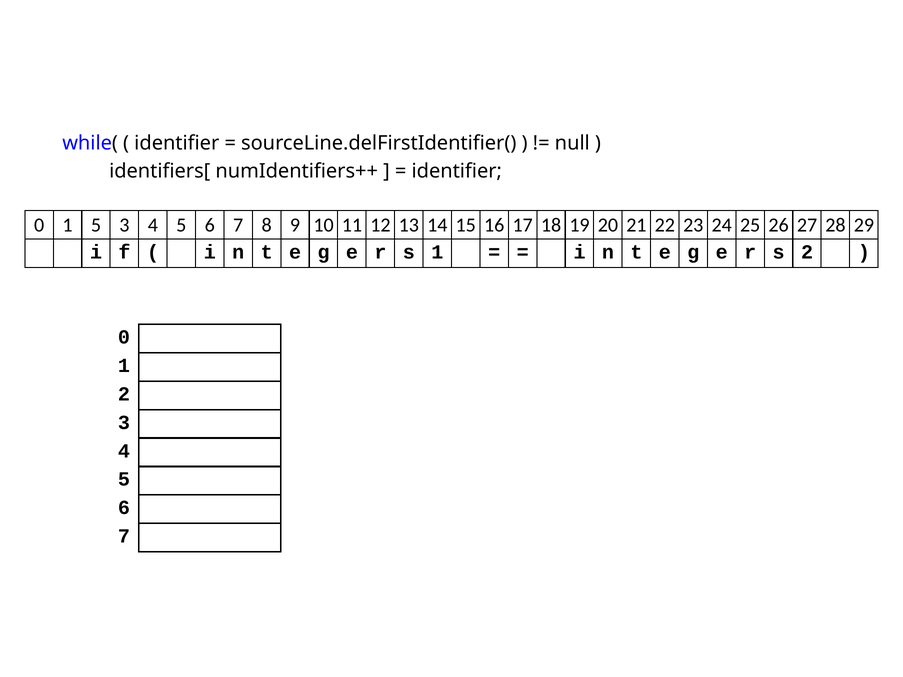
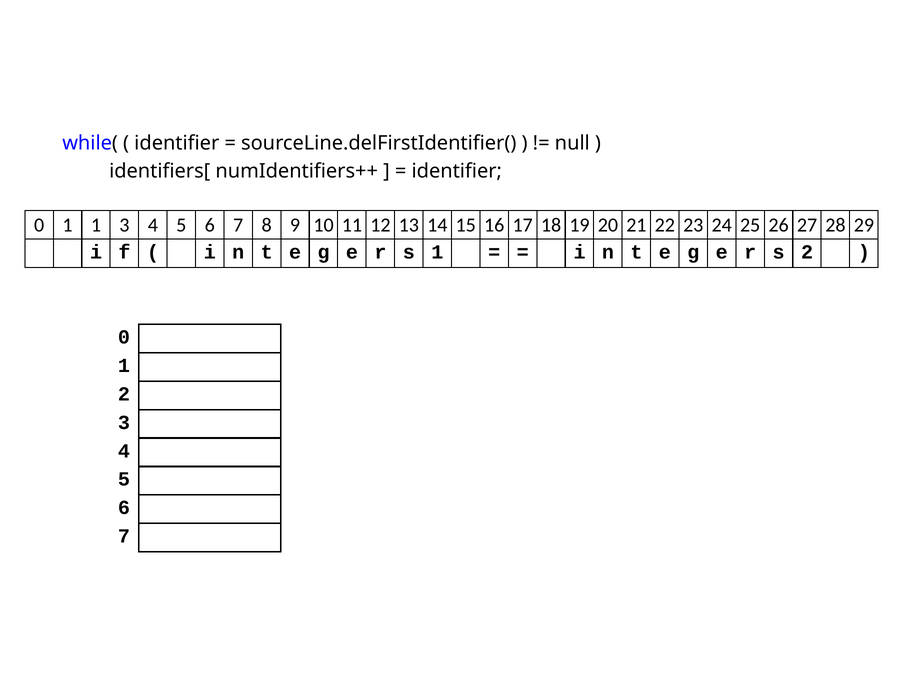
1 5: 5 -> 1
